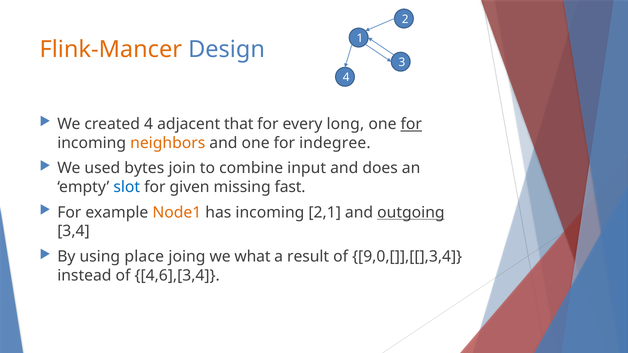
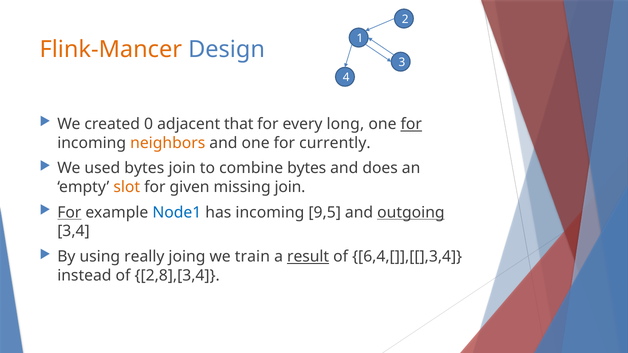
created 4: 4 -> 0
indegree: indegree -> currently
combine input: input -> bytes
slot colour: blue -> orange
missing fast: fast -> join
For at (69, 213) underline: none -> present
Node1 colour: orange -> blue
2,1: 2,1 -> 9,5
place: place -> really
what: what -> train
result underline: none -> present
9,0,[]],[[],3,4: 9,0,[]],[[],3,4 -> 6,4,[]],[[],3,4
4,6],[3,4: 4,6],[3,4 -> 2,8],[3,4
